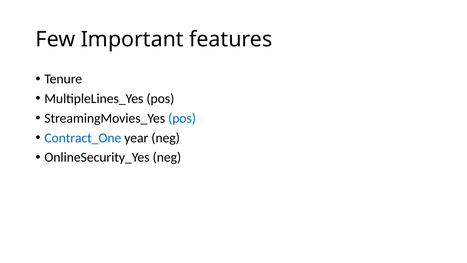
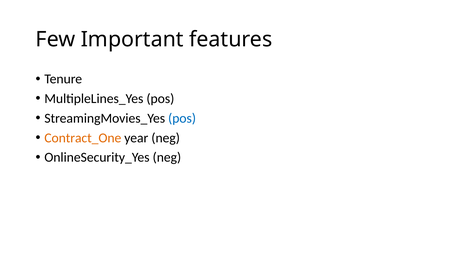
Contract_One colour: blue -> orange
